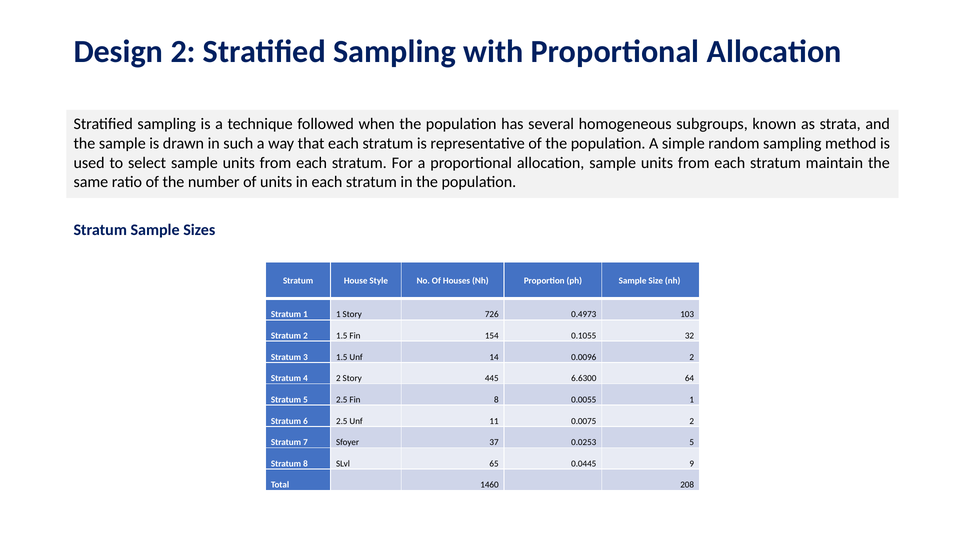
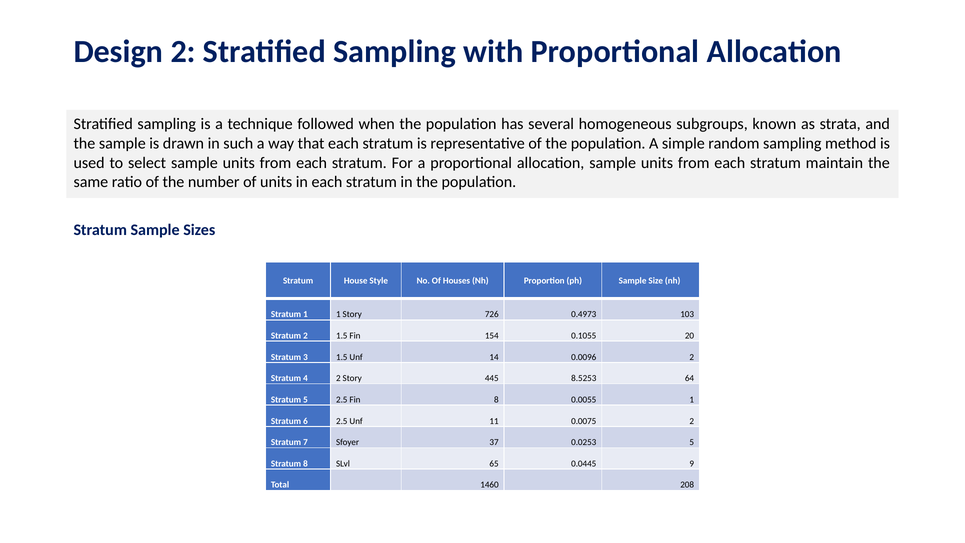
32: 32 -> 20
6.6300: 6.6300 -> 8.5253
